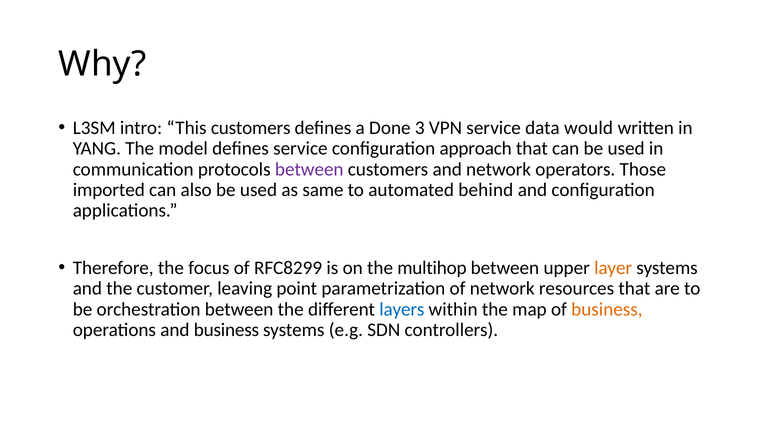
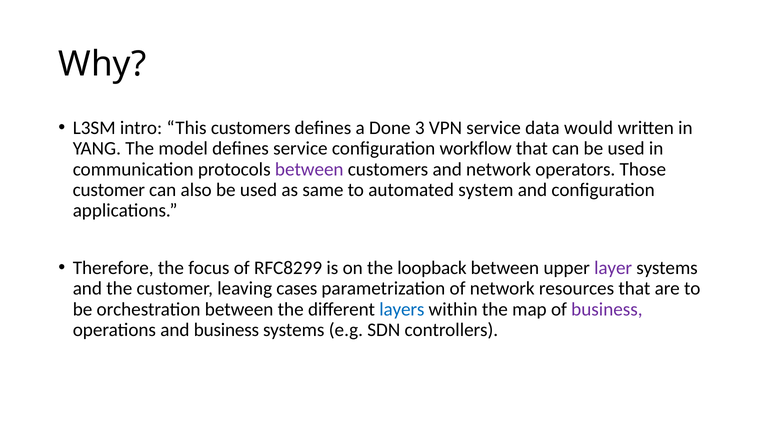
approach: approach -> workflow
imported at (109, 190): imported -> customer
behind: behind -> system
multihop: multihop -> loopback
layer colour: orange -> purple
point: point -> cases
business at (607, 309) colour: orange -> purple
